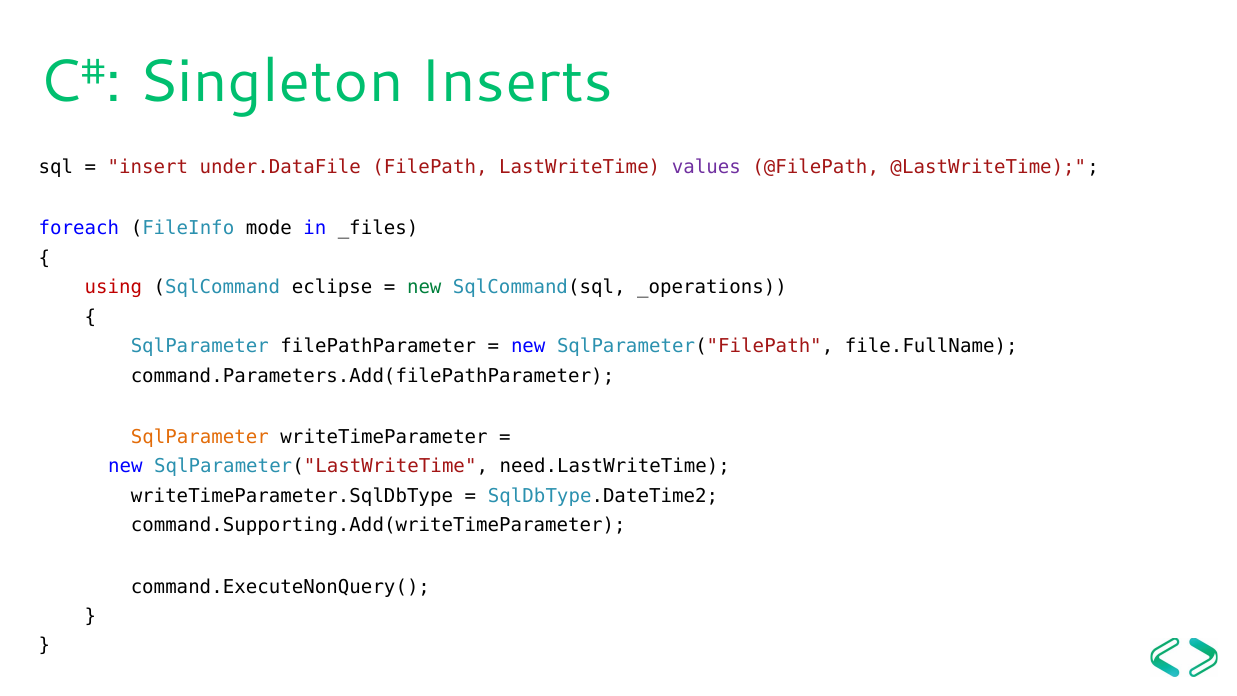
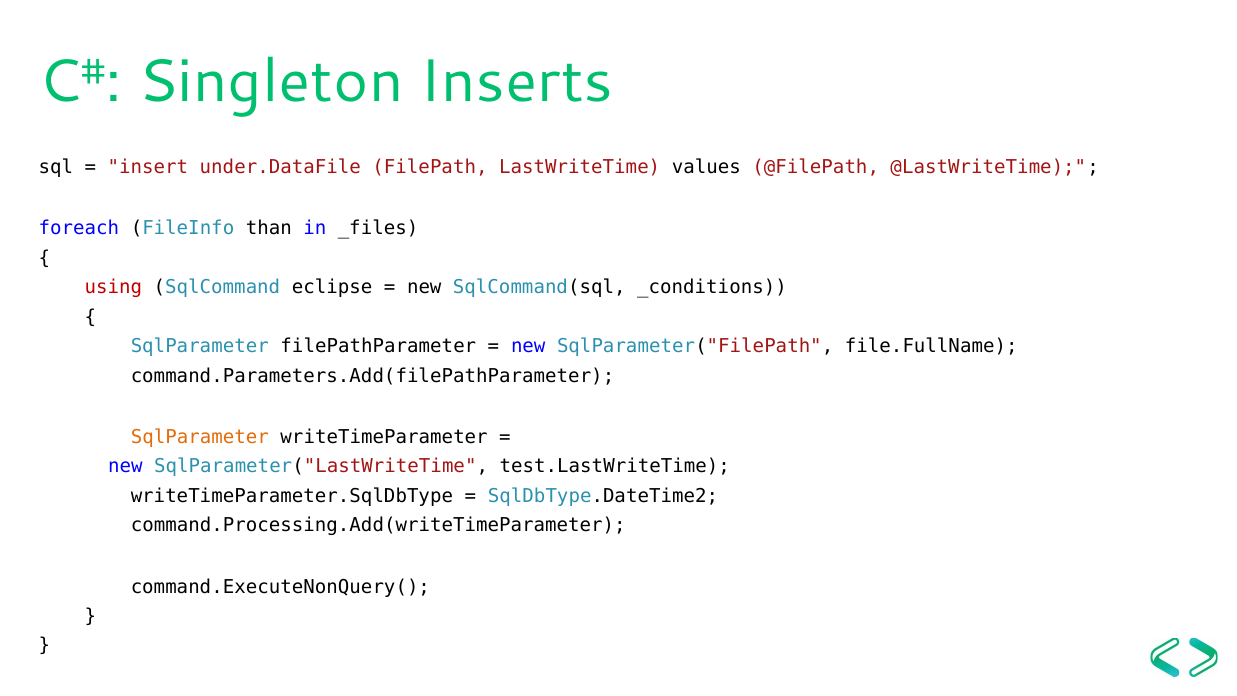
values colour: purple -> black
mode: mode -> than
new at (424, 287) colour: green -> black
_operations: _operations -> _conditions
need.LastWriteTime: need.LastWriteTime -> test.LastWriteTime
command.Supporting.Add(writeTimeParameter: command.Supporting.Add(writeTimeParameter -> command.Processing.Add(writeTimeParameter
